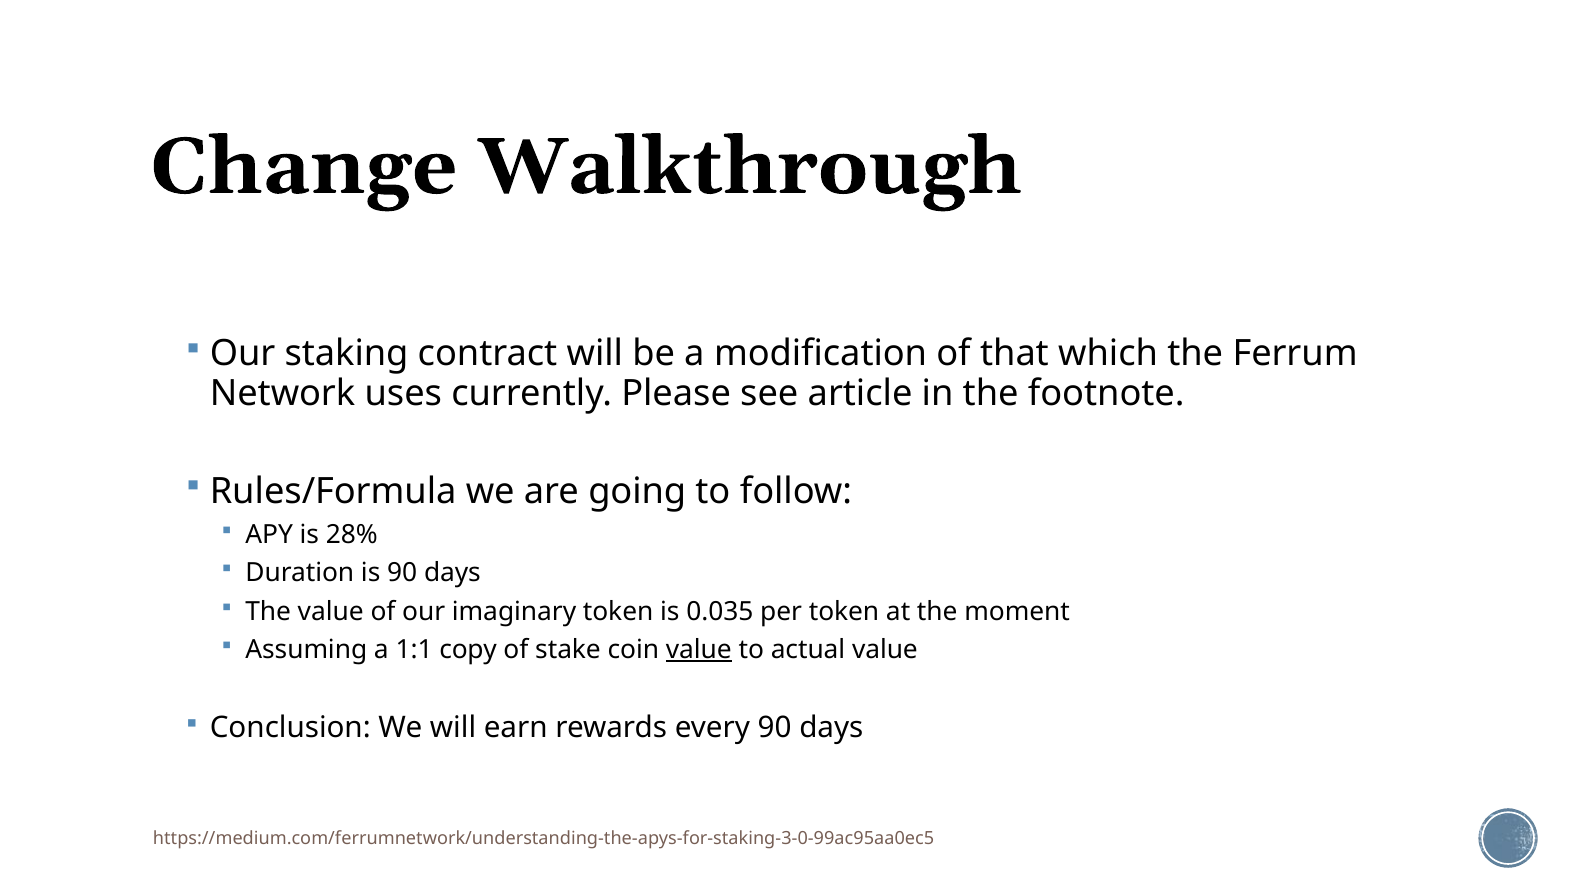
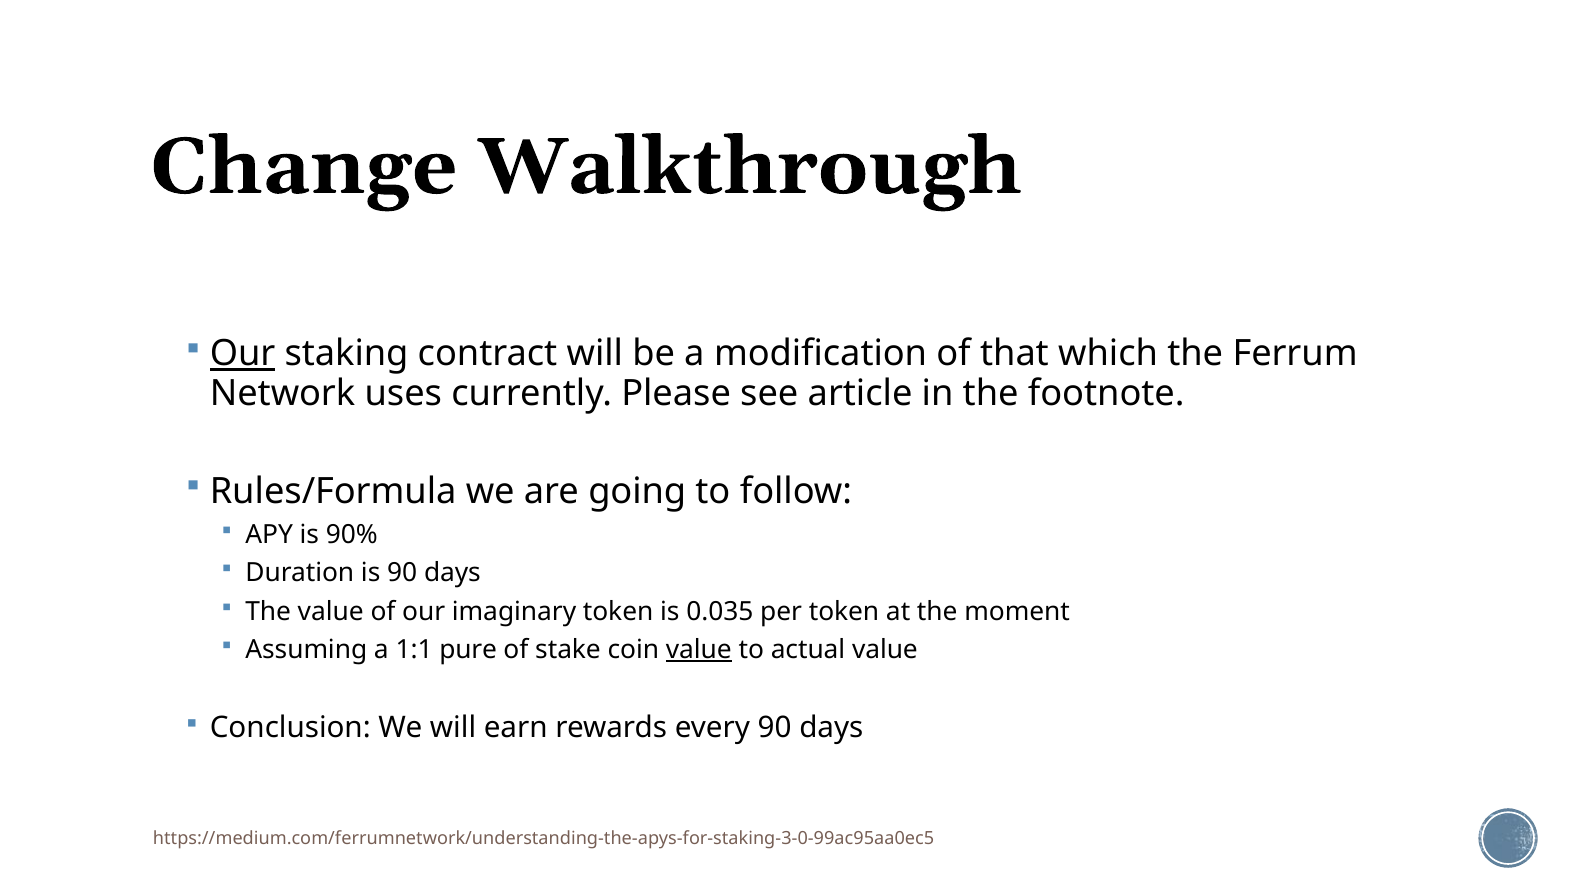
Our at (243, 354) underline: none -> present
28%: 28% -> 90%
copy: copy -> pure
